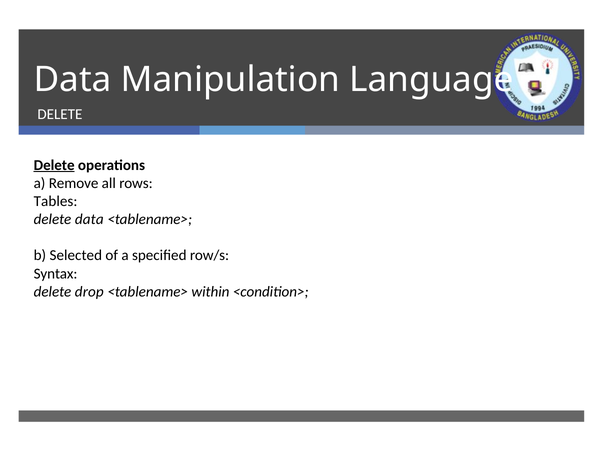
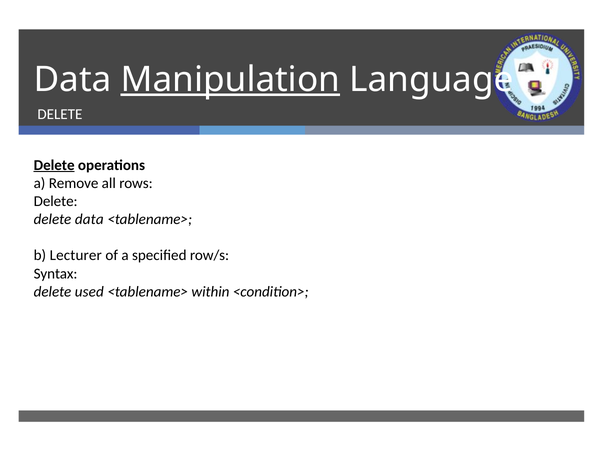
Manipulation underline: none -> present
Tables at (56, 201): Tables -> Delete
Selected: Selected -> Lecturer
drop: drop -> used
